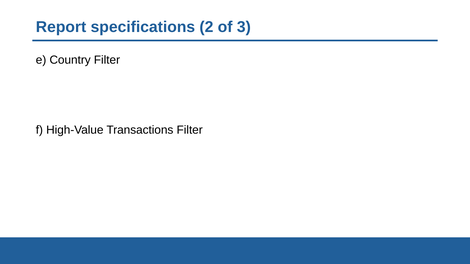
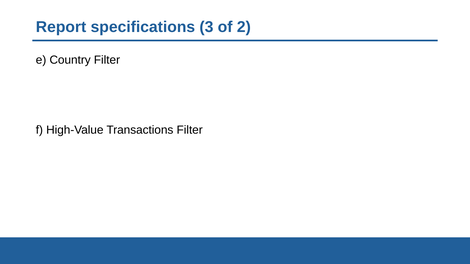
2: 2 -> 3
3: 3 -> 2
